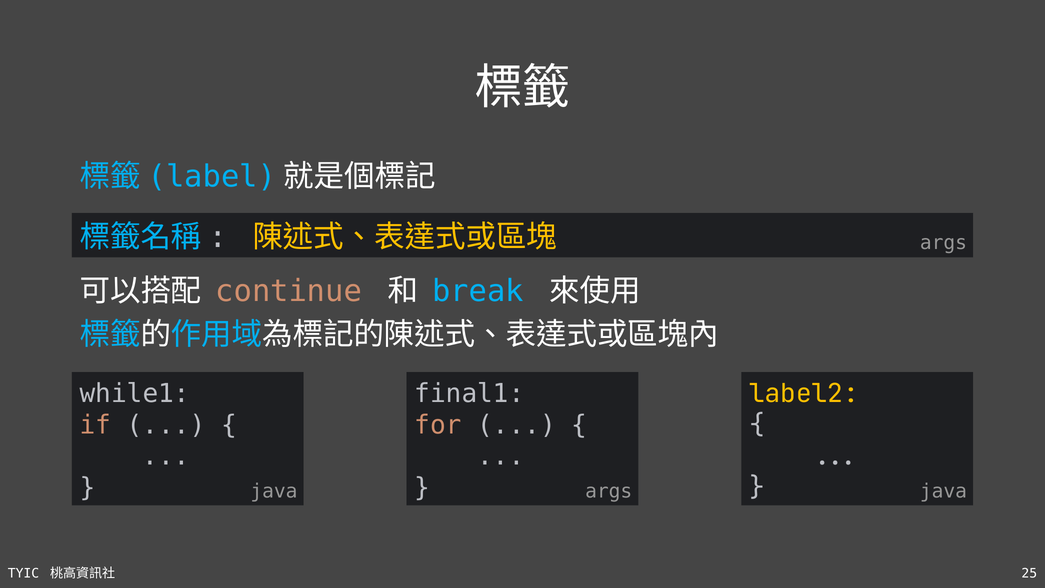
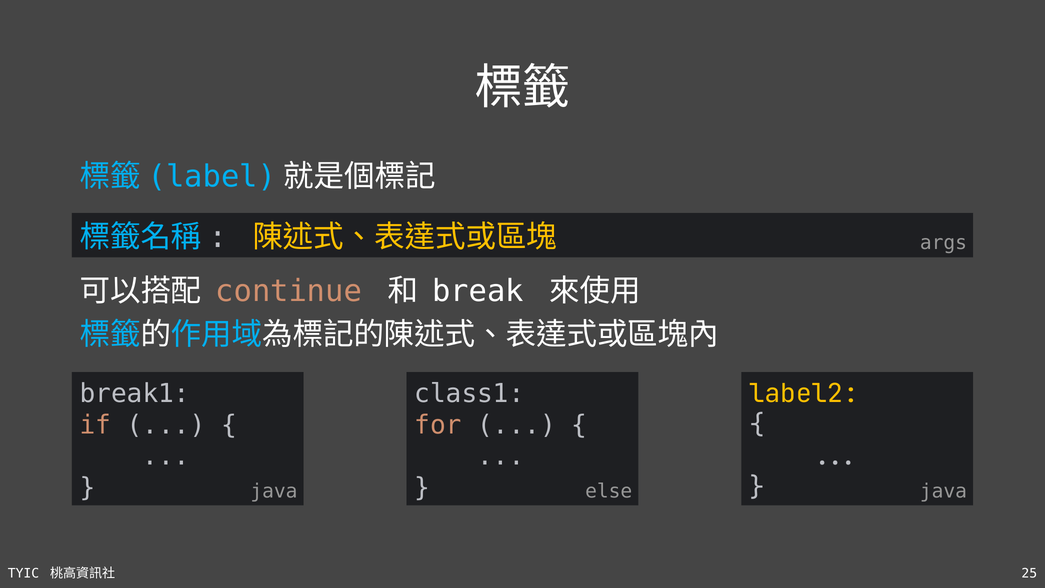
break colour: light blue -> white
while1: while1 -> break1
final1: final1 -> class1
args at (609, 491): args -> else
